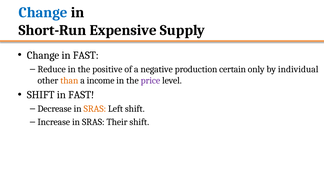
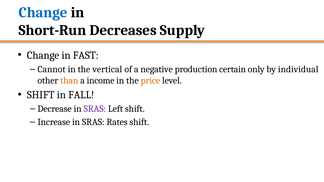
Expensive: Expensive -> Decreases
Reduce: Reduce -> Cannot
positive: positive -> vertical
price colour: purple -> orange
SHIFT in FAST: FAST -> FALL
SRAS at (95, 109) colour: orange -> purple
Their: Their -> Rates
